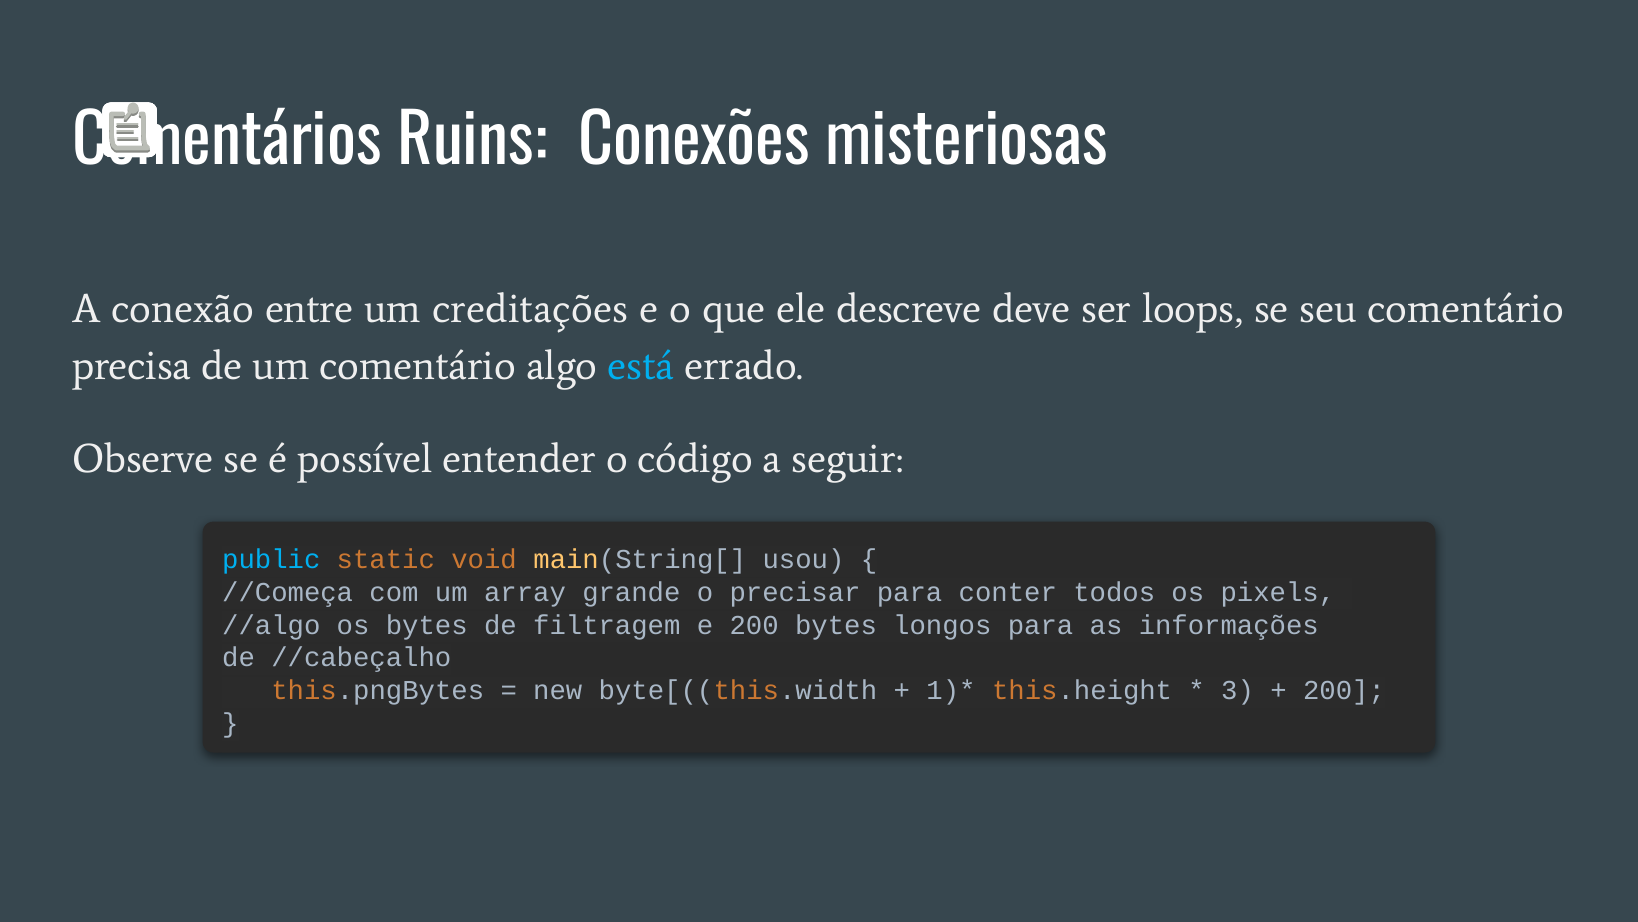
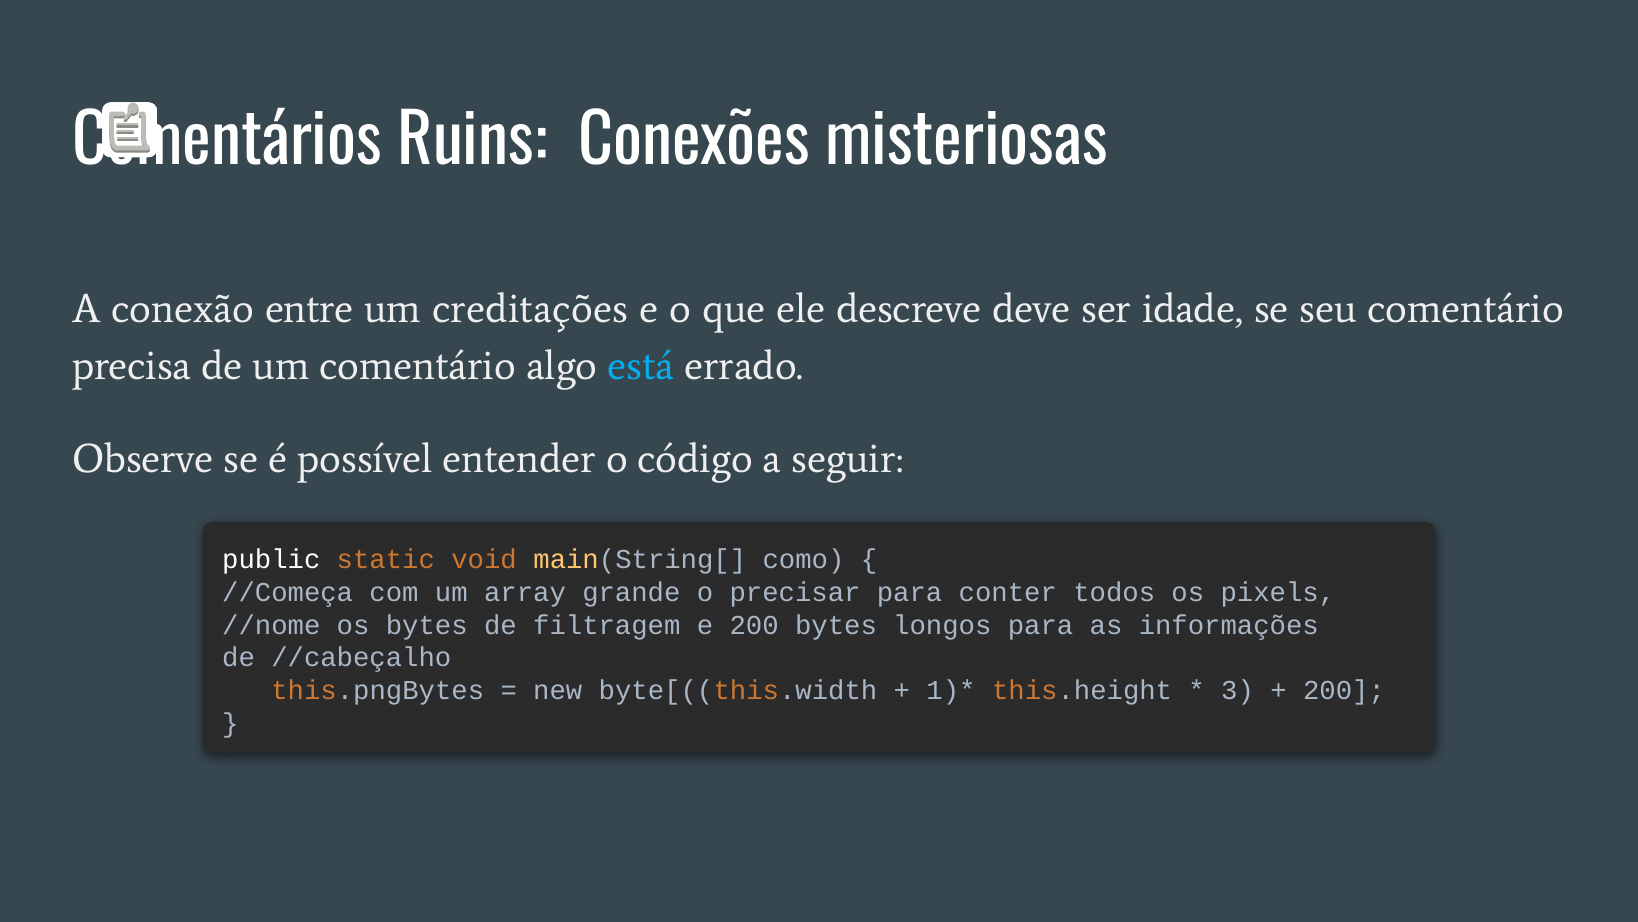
loops: loops -> idade
public colour: light blue -> white
usou: usou -> como
//algo: //algo -> //nome
